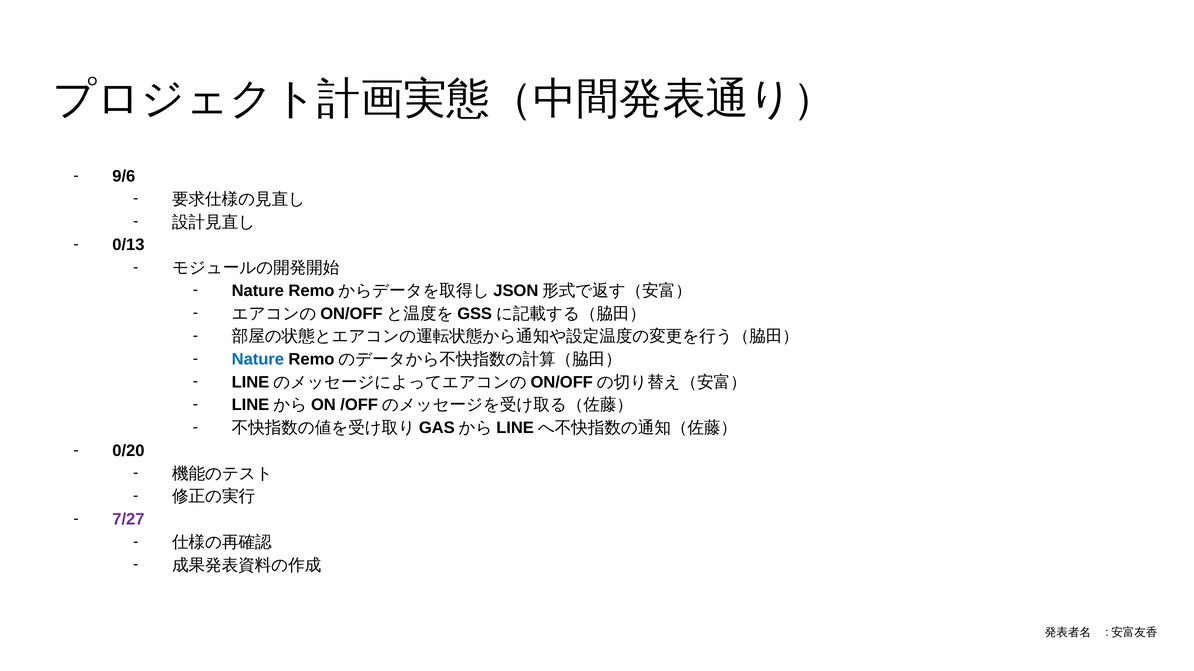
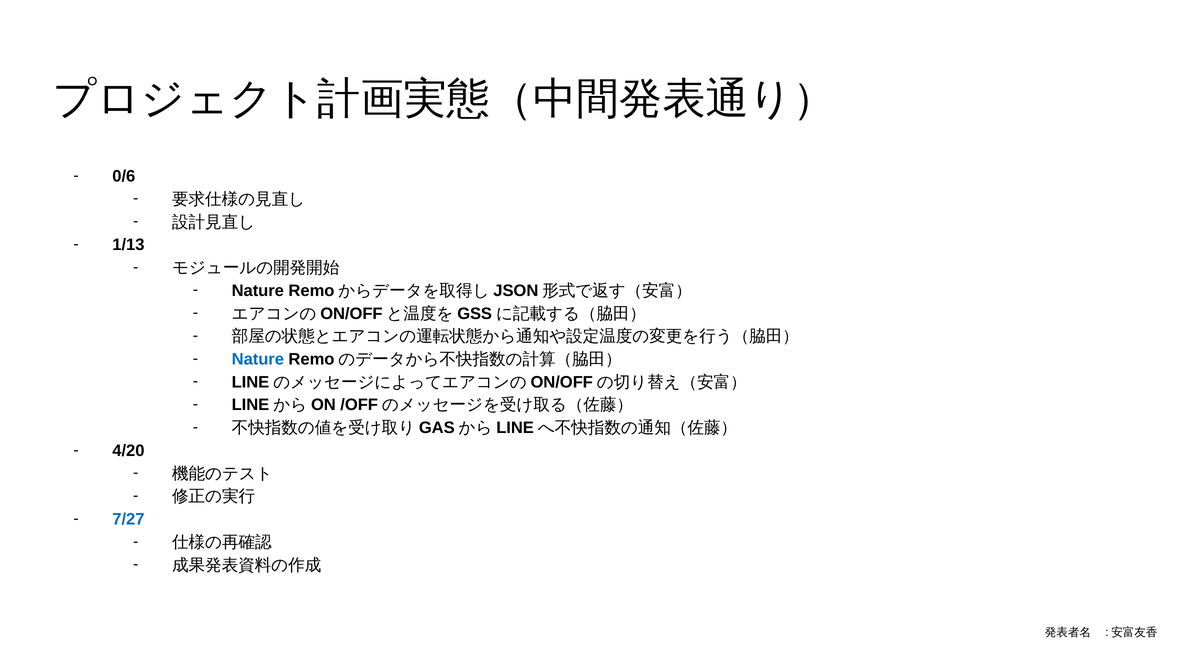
9/6: 9/6 -> 0/6
0/13: 0/13 -> 1/13
0/20: 0/20 -> 4/20
7/27 colour: purple -> blue
